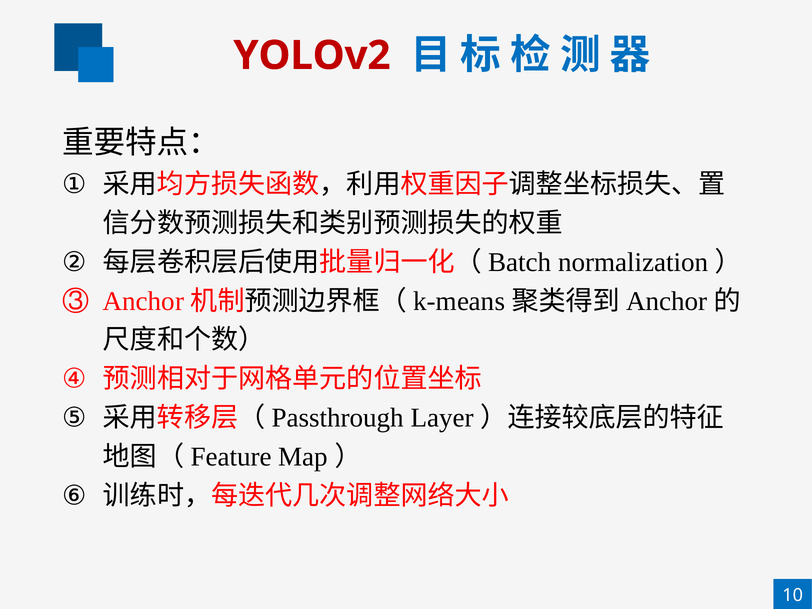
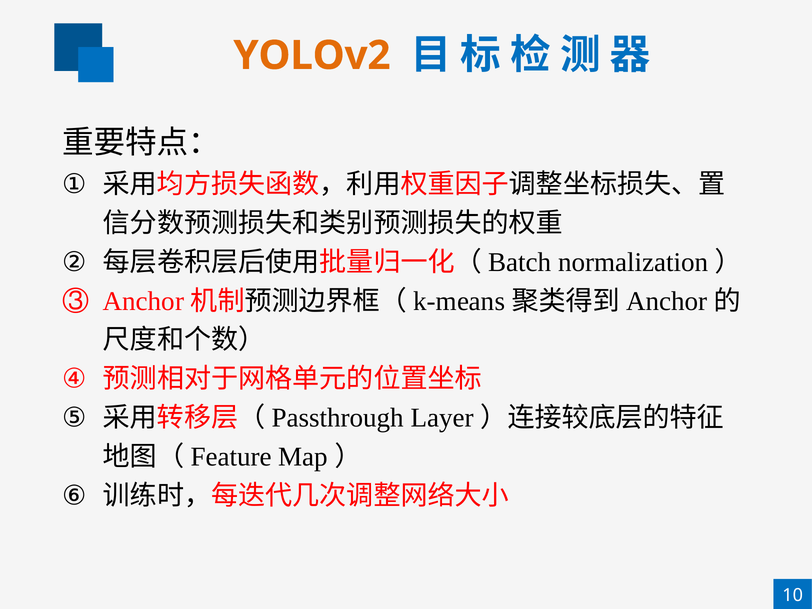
YOLOv2 colour: red -> orange
